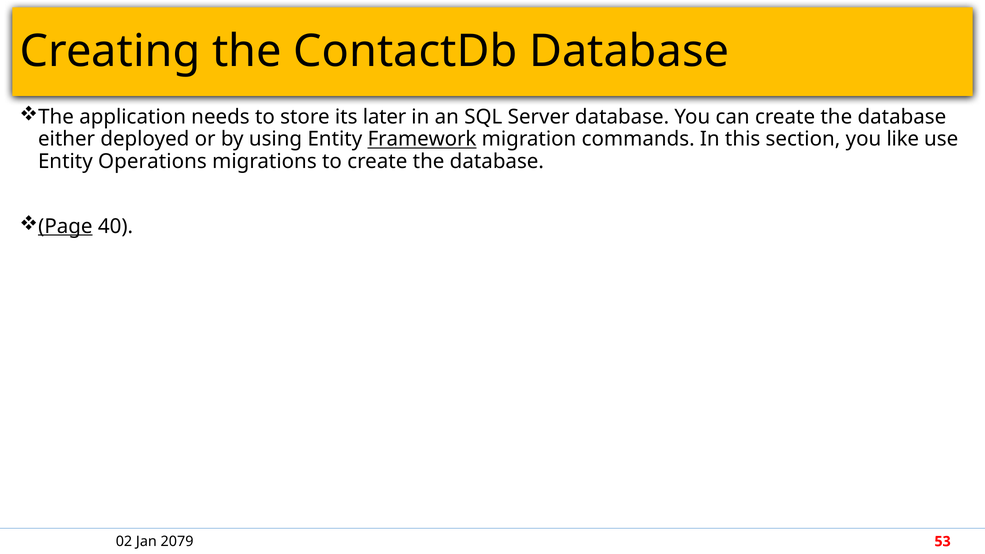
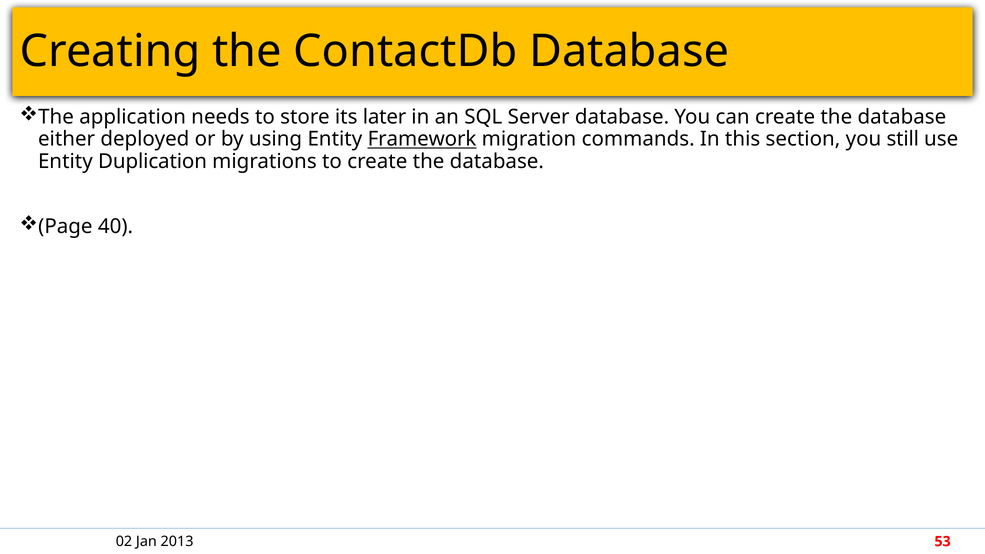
like: like -> still
Operations: Operations -> Duplication
Page underline: present -> none
2079: 2079 -> 2013
